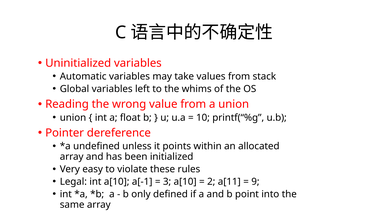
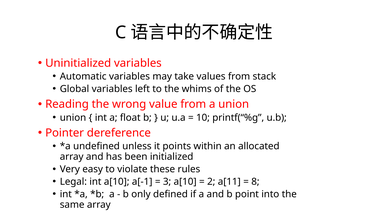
9: 9 -> 8
